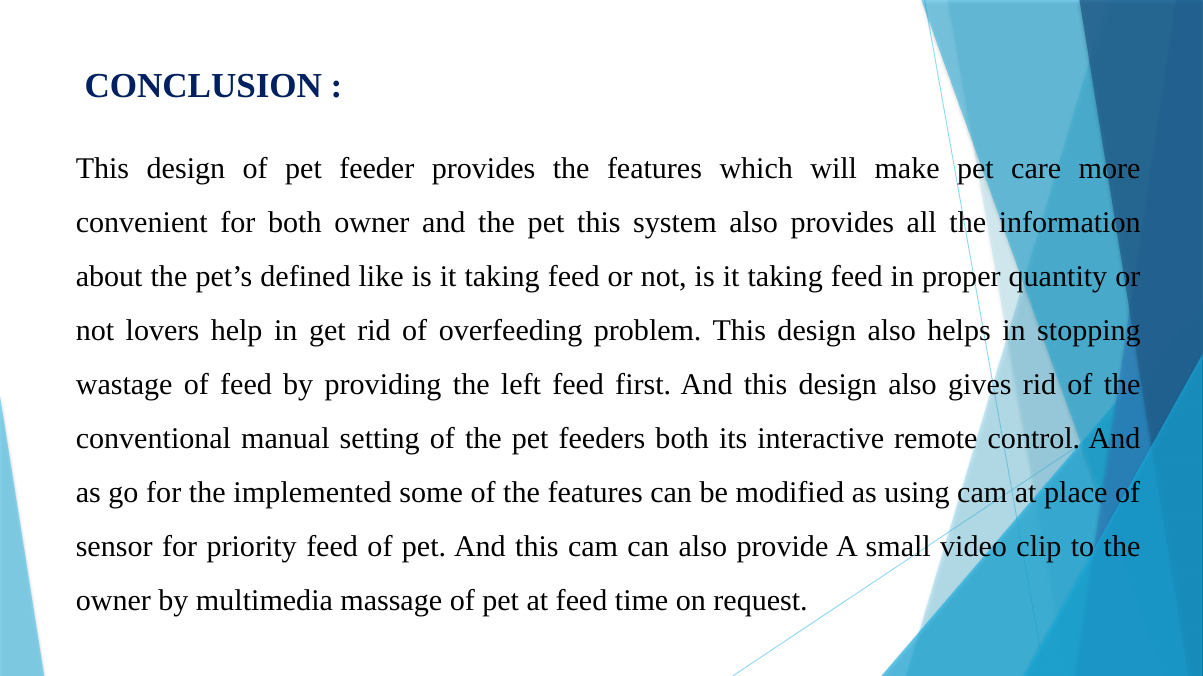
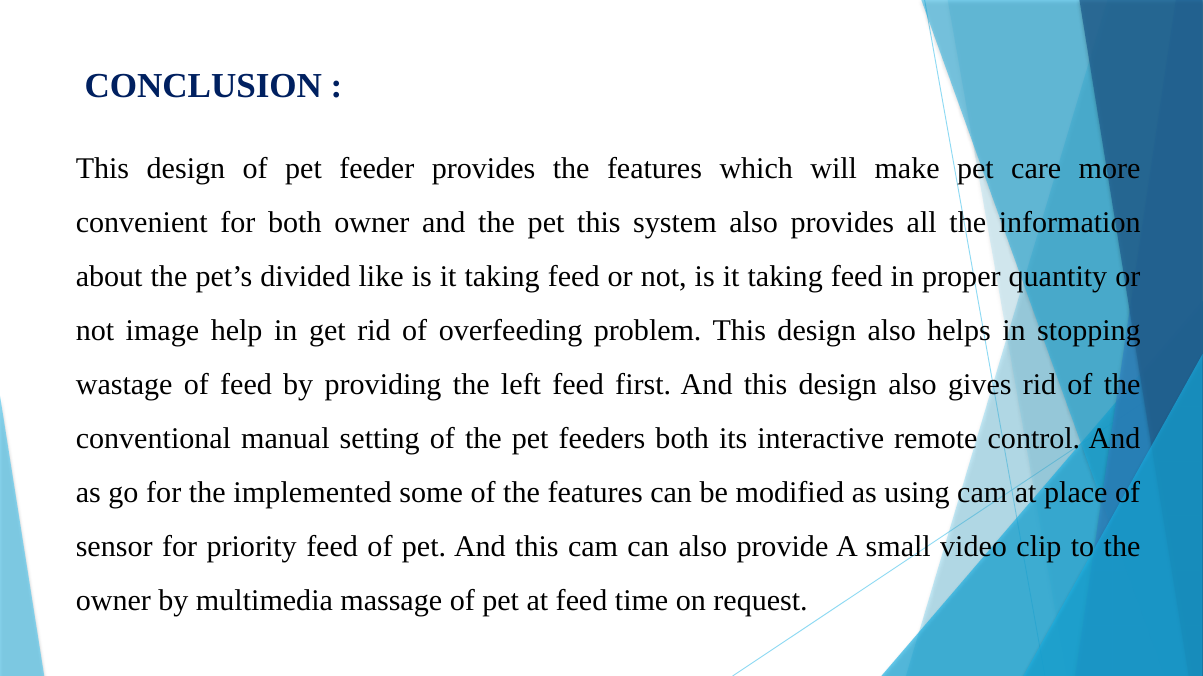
defined: defined -> divided
lovers: lovers -> image
